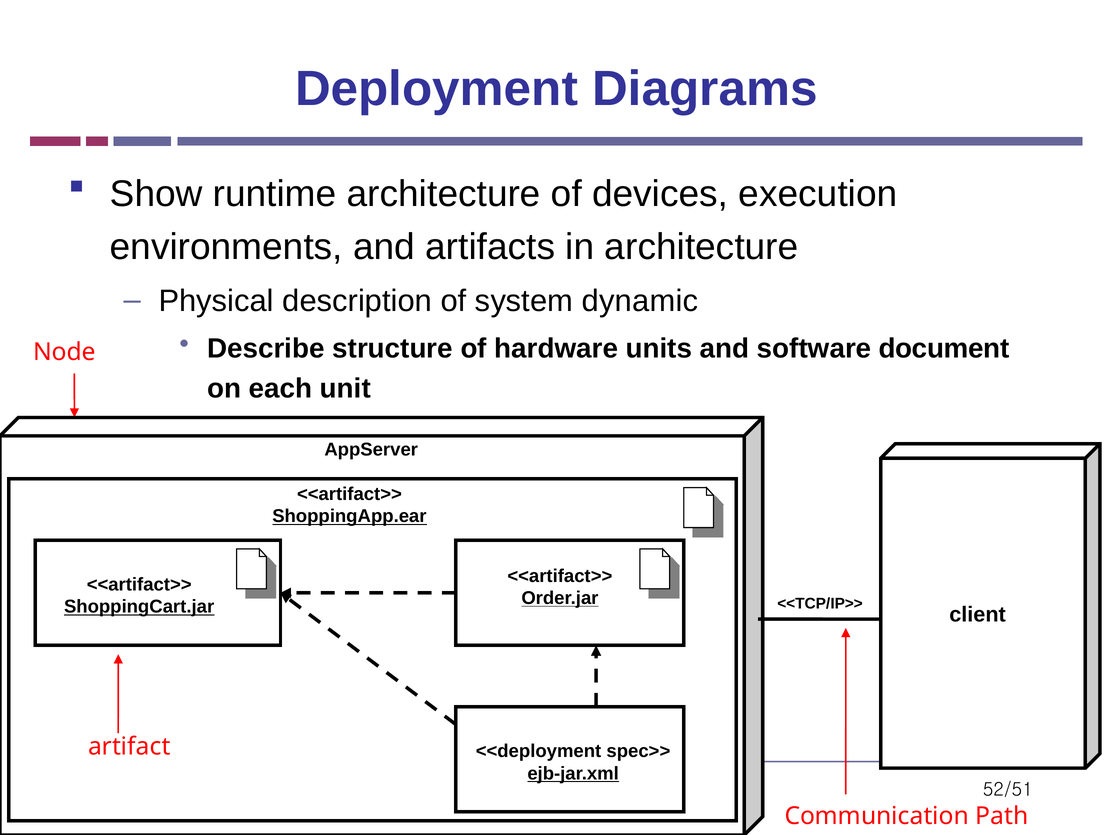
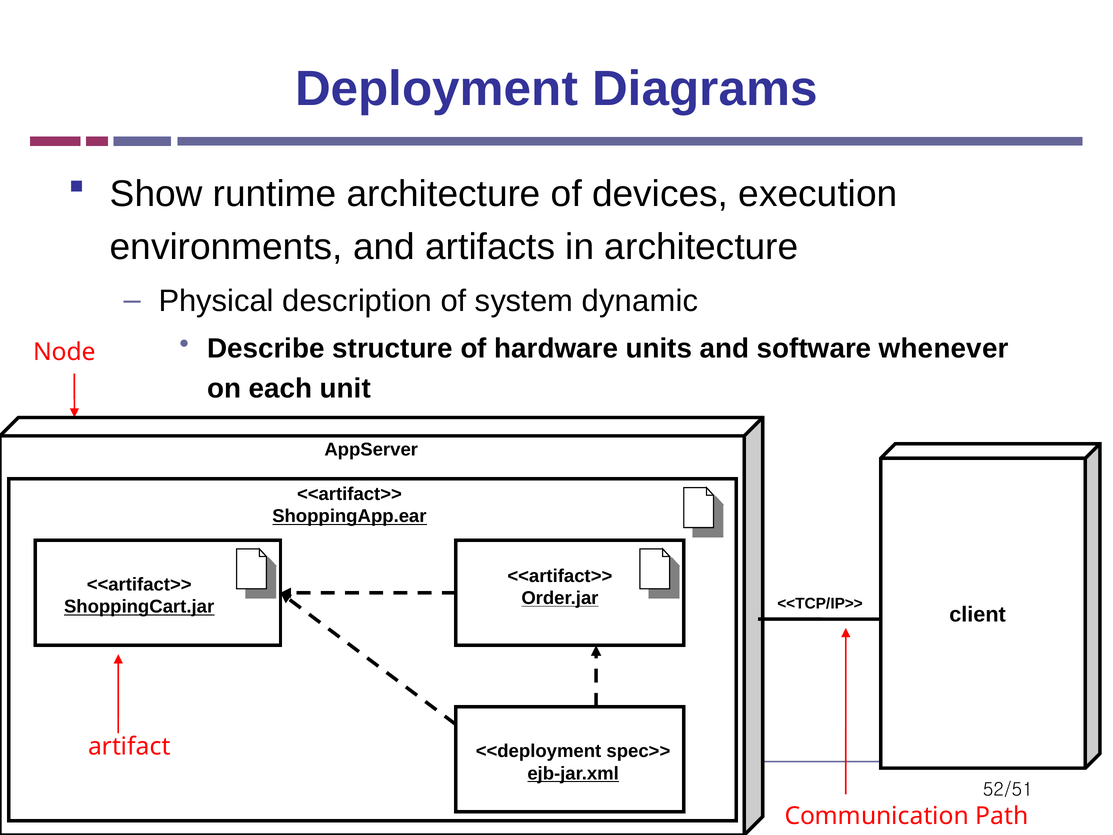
document: document -> whenever
